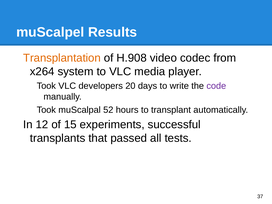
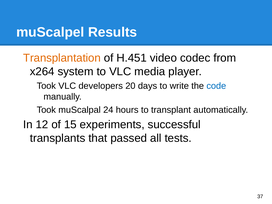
H.908: H.908 -> H.451
code colour: purple -> blue
52: 52 -> 24
